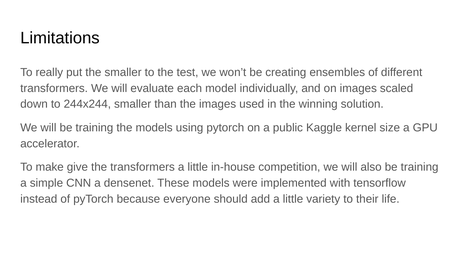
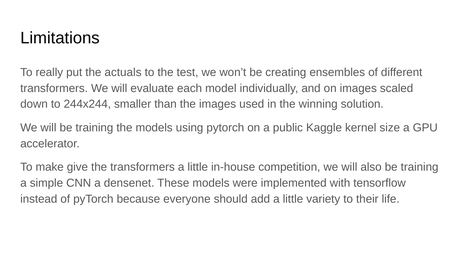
the smaller: smaller -> actuals
